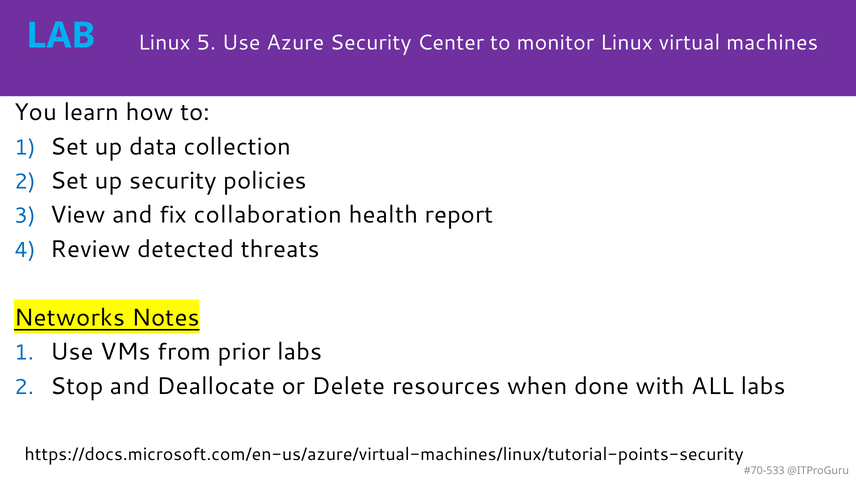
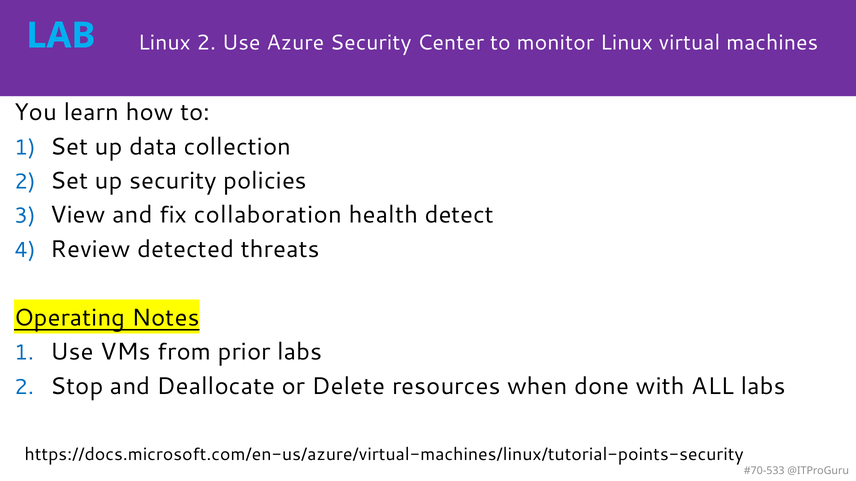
Linux 5: 5 -> 2
report: report -> detect
Networks: Networks -> Operating
